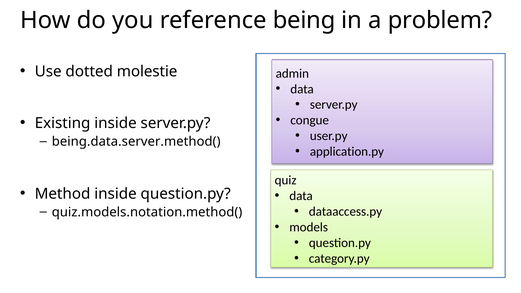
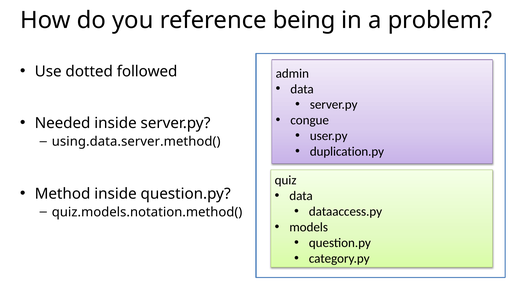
molestie: molestie -> followed
Existing: Existing -> Needed
being.data.server.method(: being.data.server.method( -> using.data.server.method(
application.py: application.py -> duplication.py
